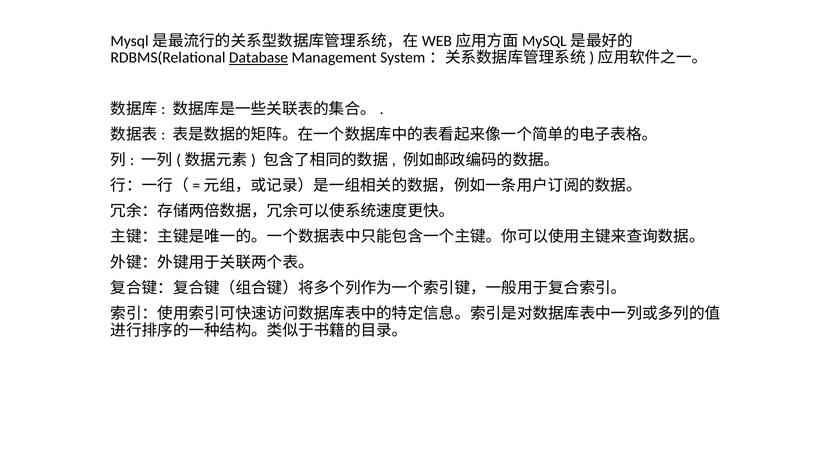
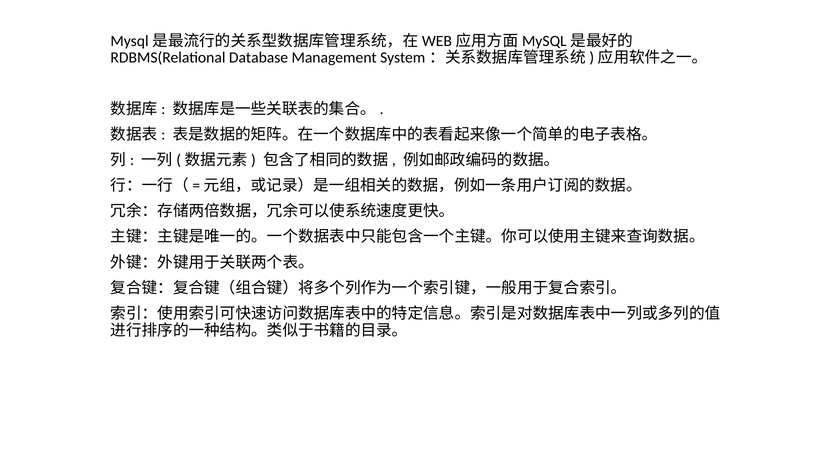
Database underline: present -> none
